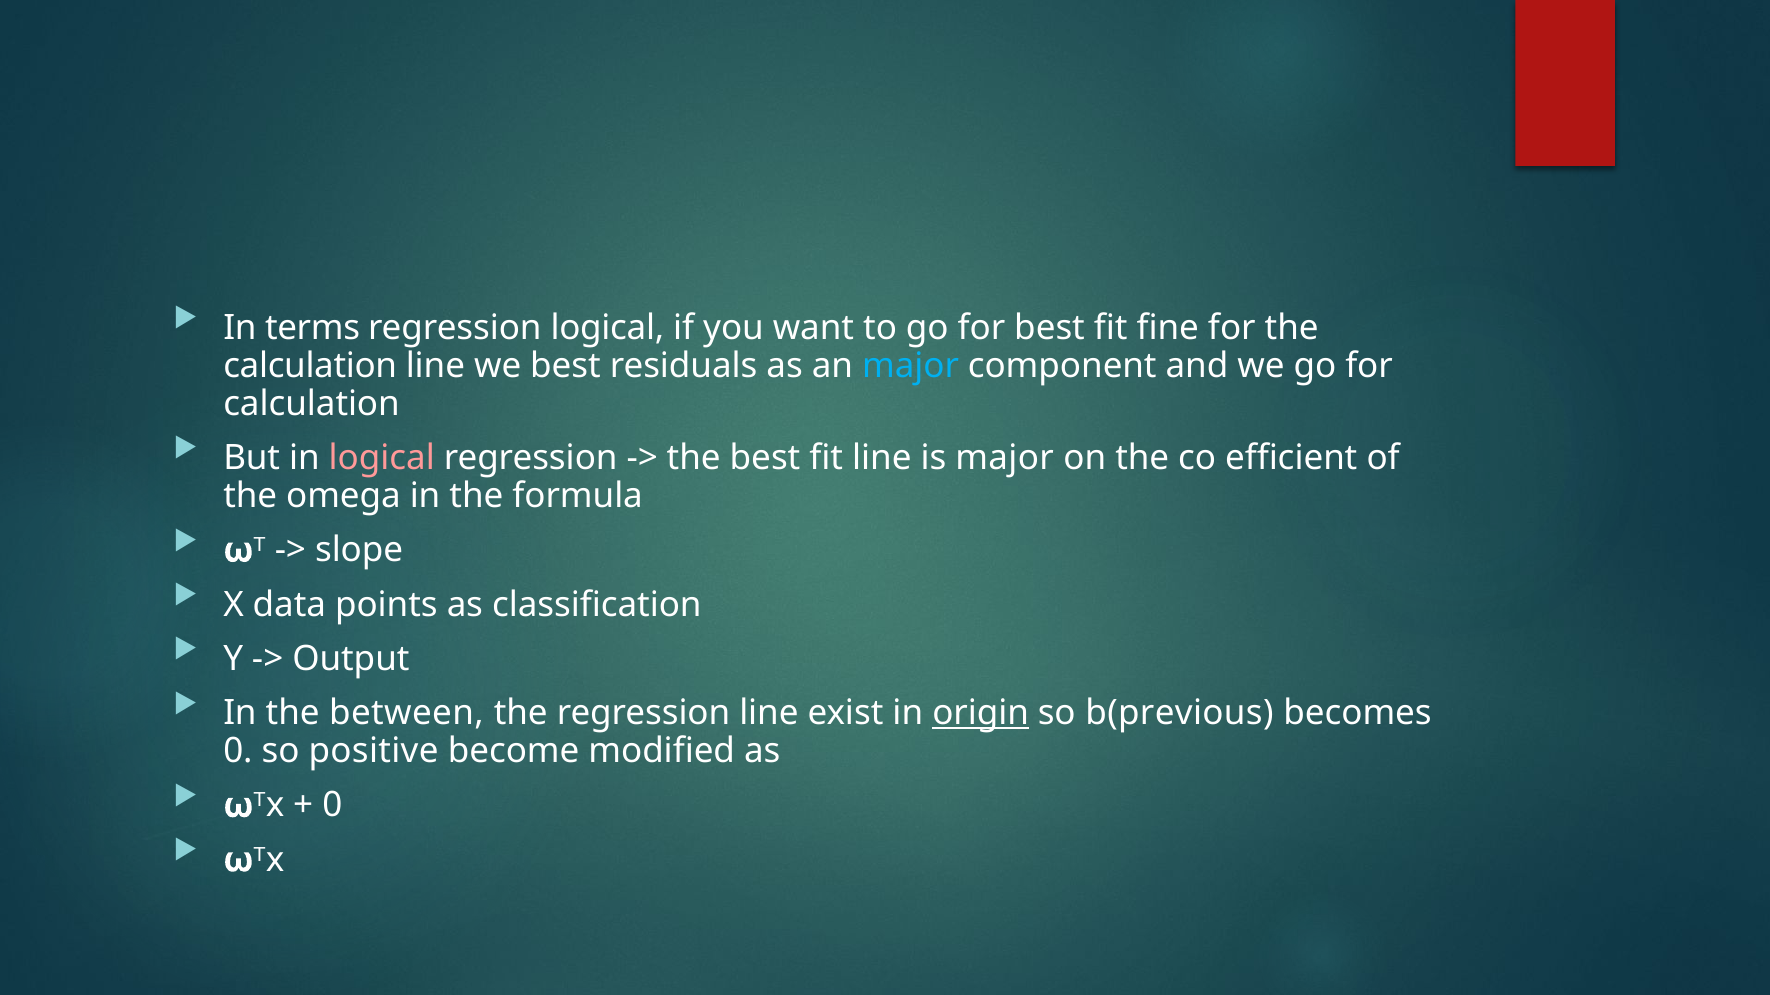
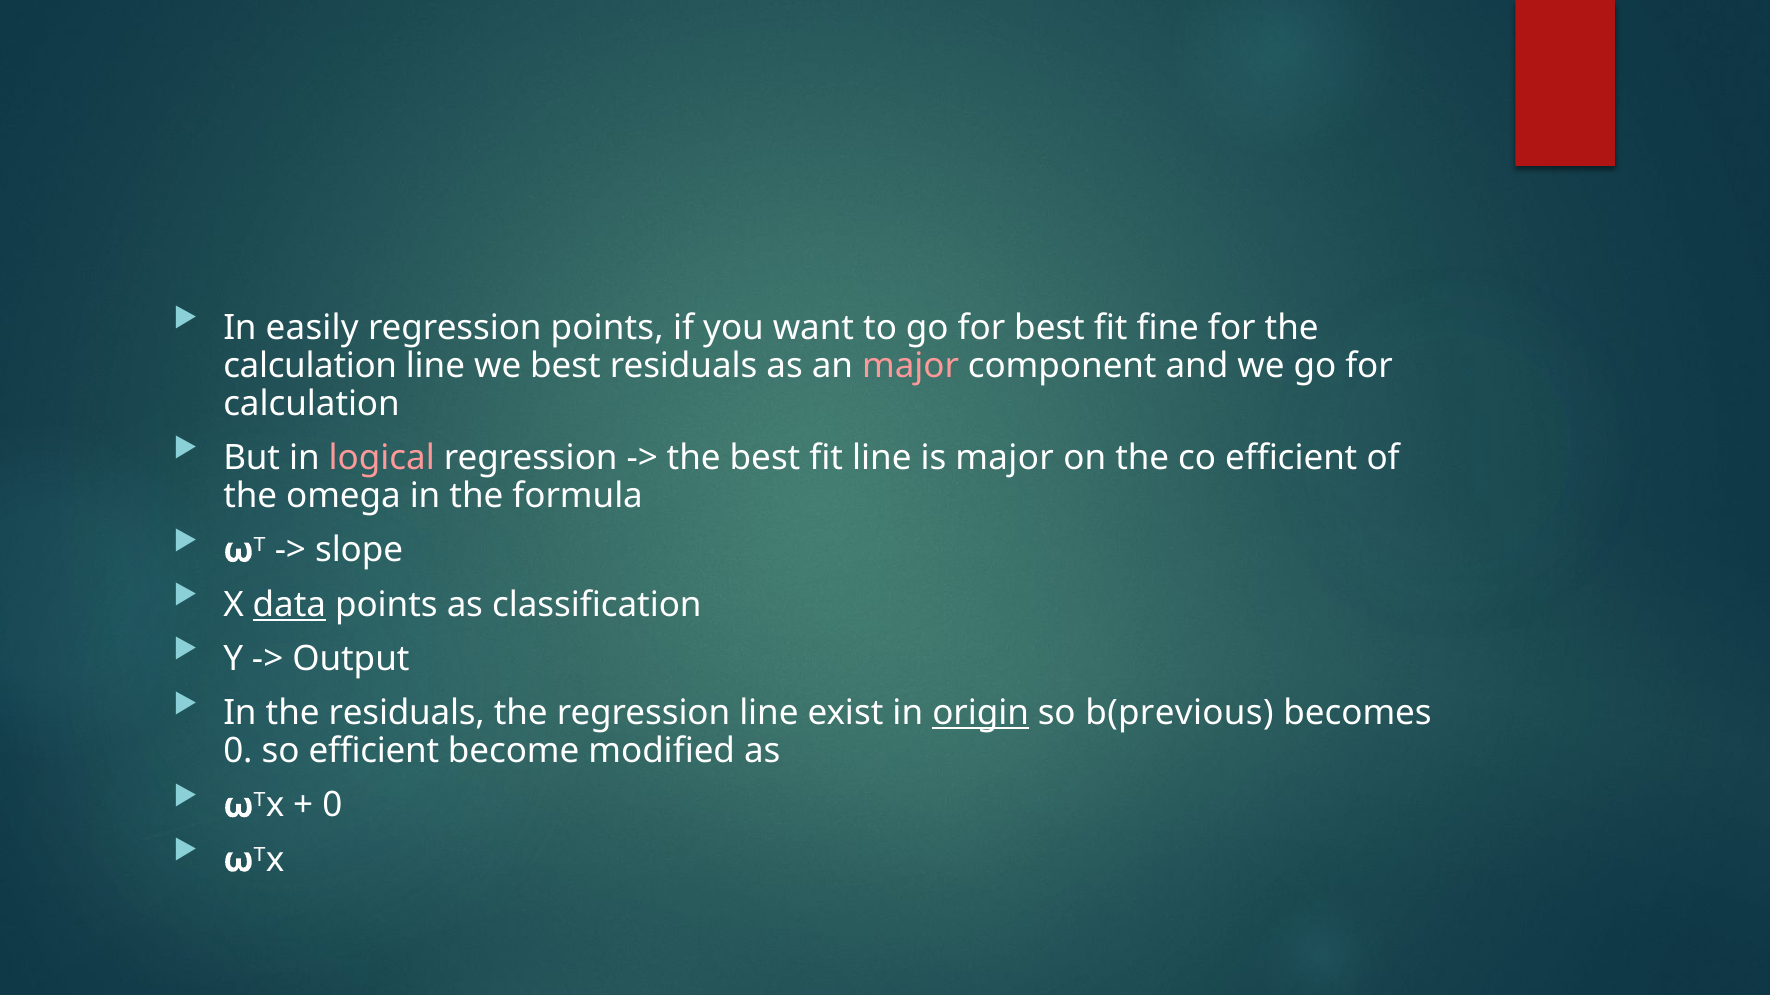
terms: terms -> easily
regression logical: logical -> points
major at (911, 366) colour: light blue -> pink
data underline: none -> present
the between: between -> residuals
so positive: positive -> efficient
